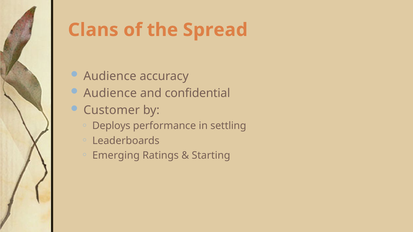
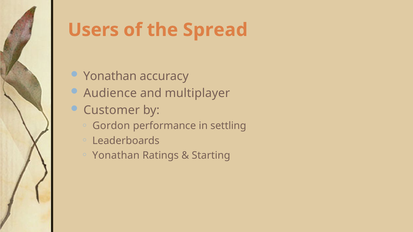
Clans: Clans -> Users
Audience at (110, 76): Audience -> Yonathan
confidential: confidential -> multiplayer
Deploys: Deploys -> Gordon
Emerging at (116, 156): Emerging -> Yonathan
